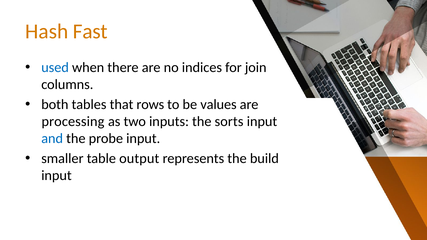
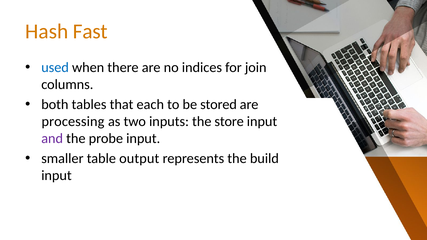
rows: rows -> each
values: values -> stored
sorts: sorts -> store
and colour: blue -> purple
